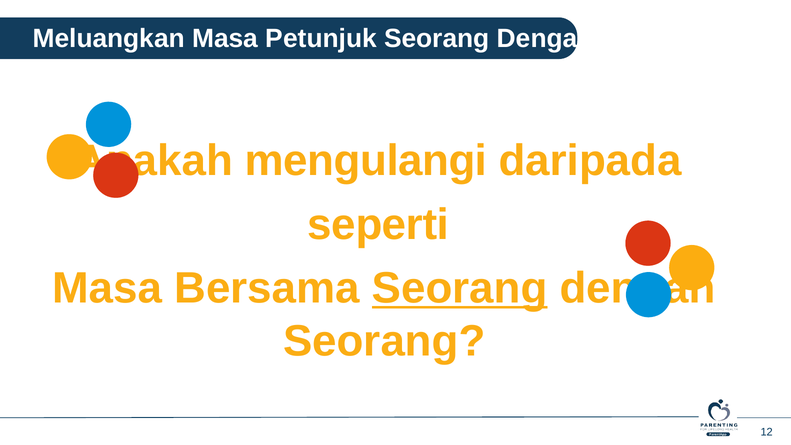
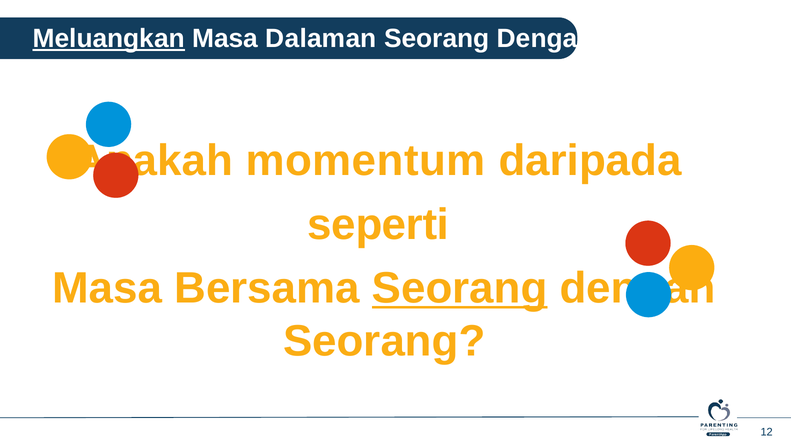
Meluangkan underline: none -> present
Petunjuk: Petunjuk -> Dalaman
mengulangi: mengulangi -> momentum
